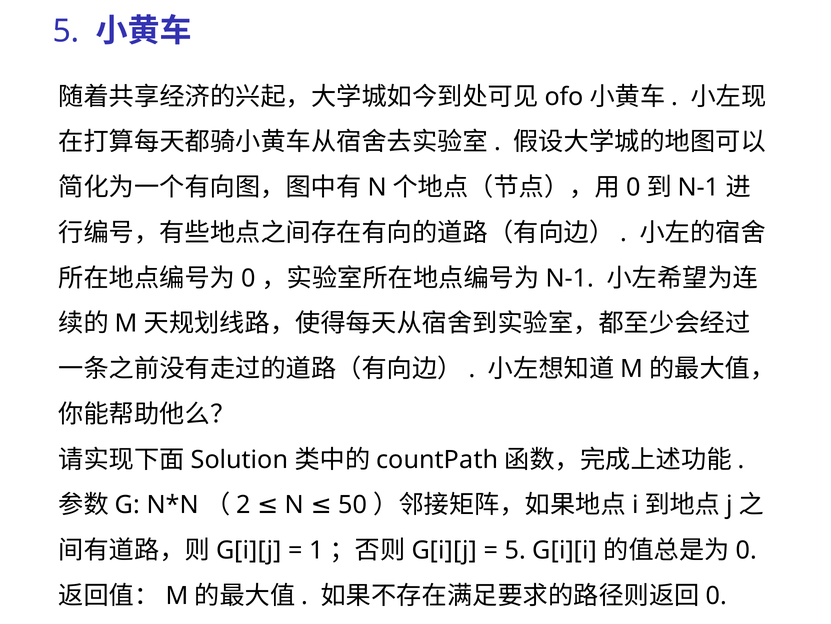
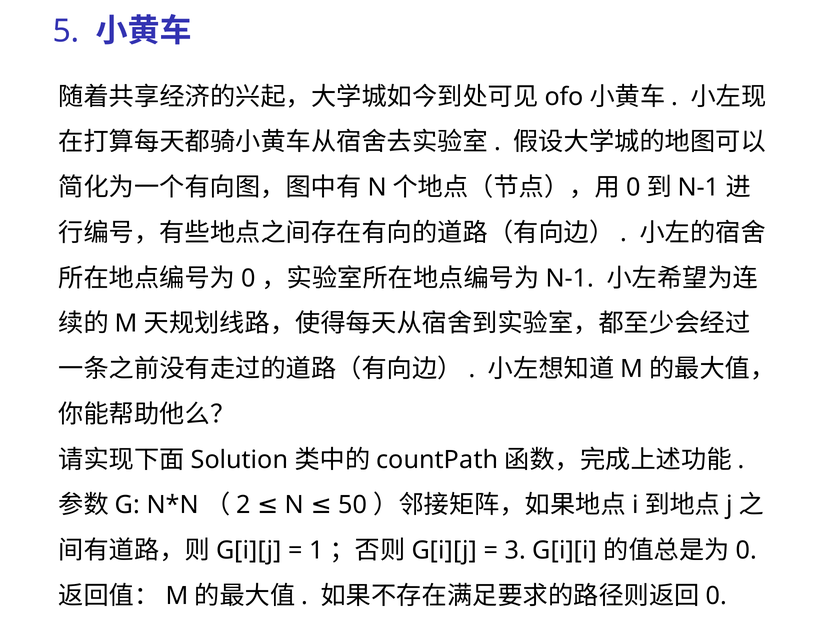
5 at (515, 550): 5 -> 3
